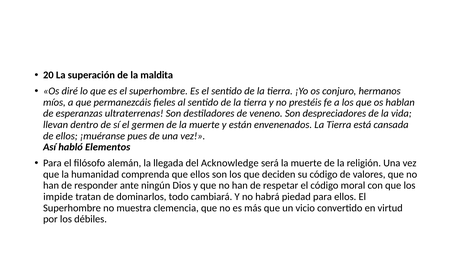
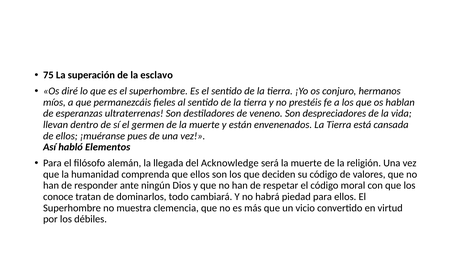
20: 20 -> 75
maldita: maldita -> esclavo
impide: impide -> conoce
